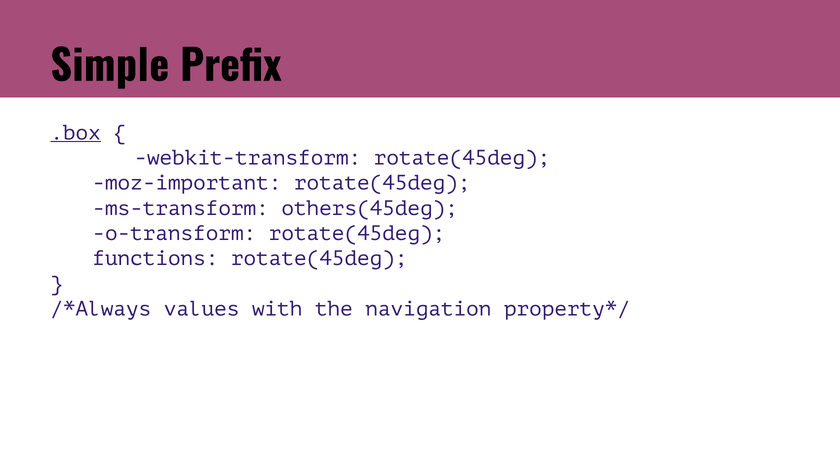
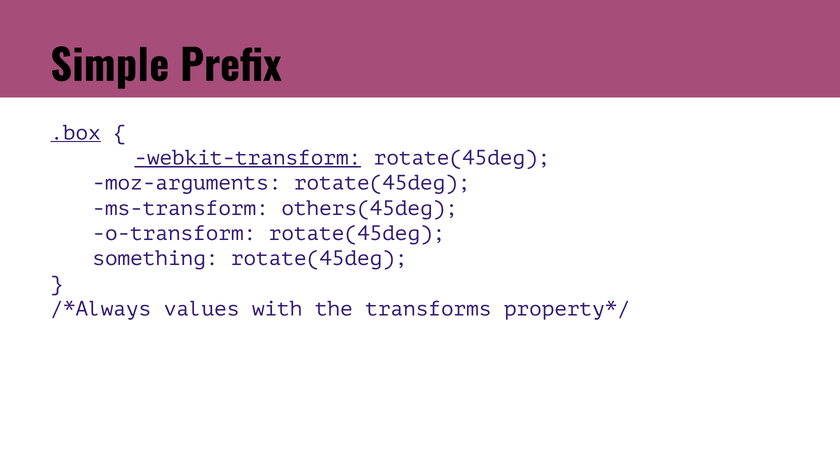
webkit-transform underline: none -> present
moz-important: moz-important -> moz-arguments
functions: functions -> something
navigation: navigation -> transforms
